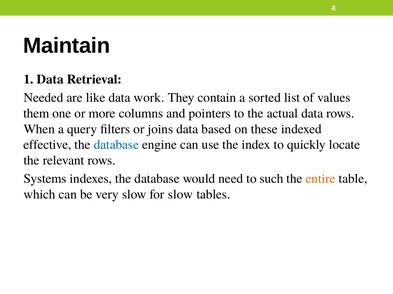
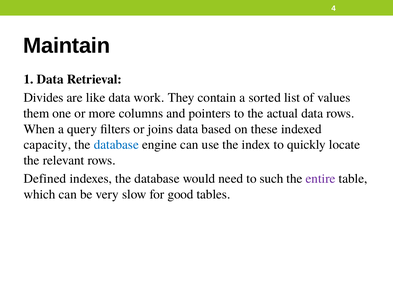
Needed: Needed -> Divides
effective: effective -> capacity
Systems: Systems -> Defined
entire colour: orange -> purple
for slow: slow -> good
